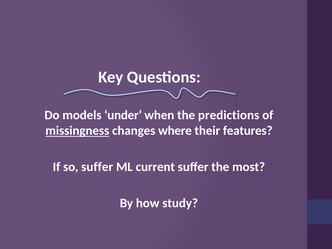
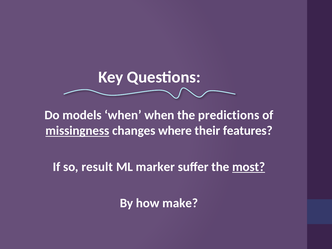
models under: under -> when
so suffer: suffer -> result
current: current -> marker
most underline: none -> present
study: study -> make
